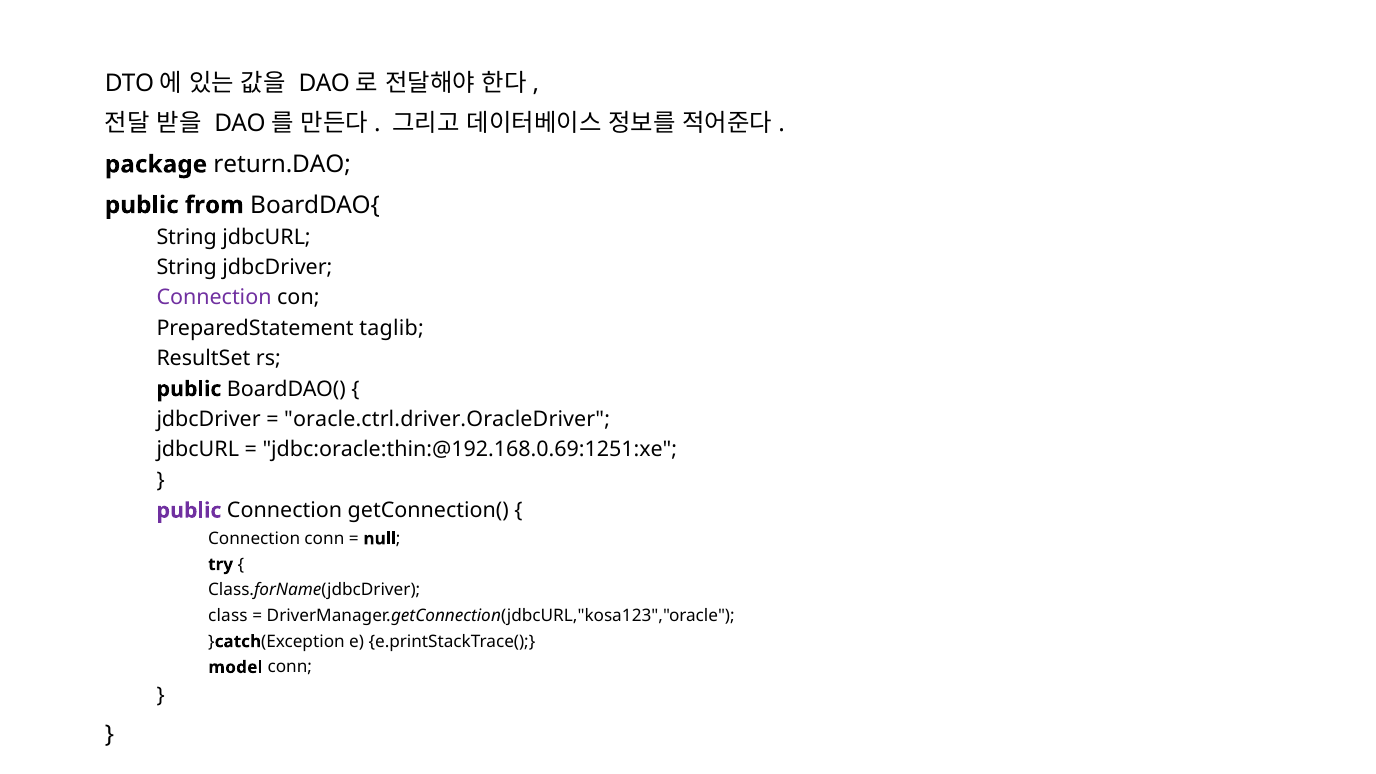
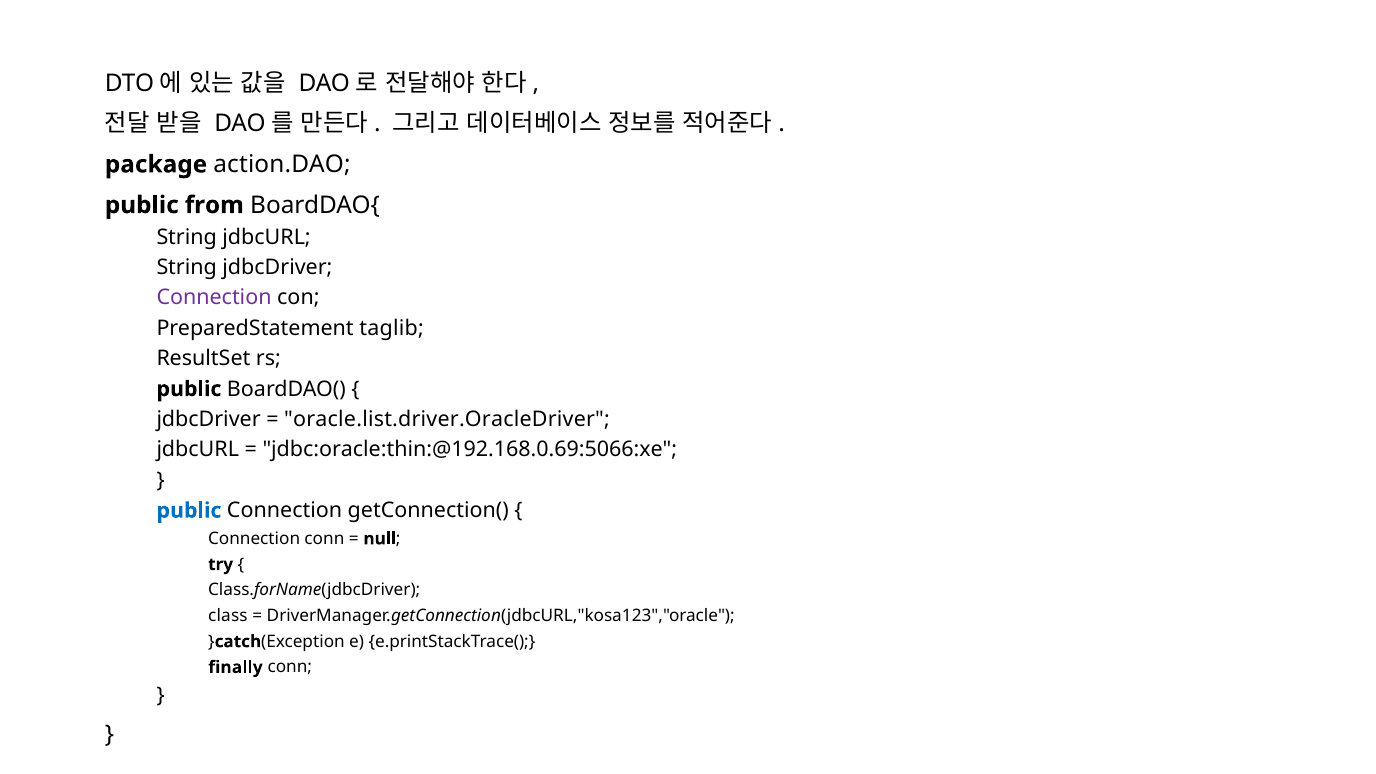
return.DAO: return.DAO -> action.DAO
oracle.ctrl.driver.OracleDriver: oracle.ctrl.driver.OracleDriver -> oracle.list.driver.OracleDriver
jdbc:oracle:thin:@192.168.0.69:1251:xe: jdbc:oracle:thin:@192.168.0.69:1251:xe -> jdbc:oracle:thin:@192.168.0.69:5066:xe
public at (189, 511) colour: purple -> blue
model: model -> finally
